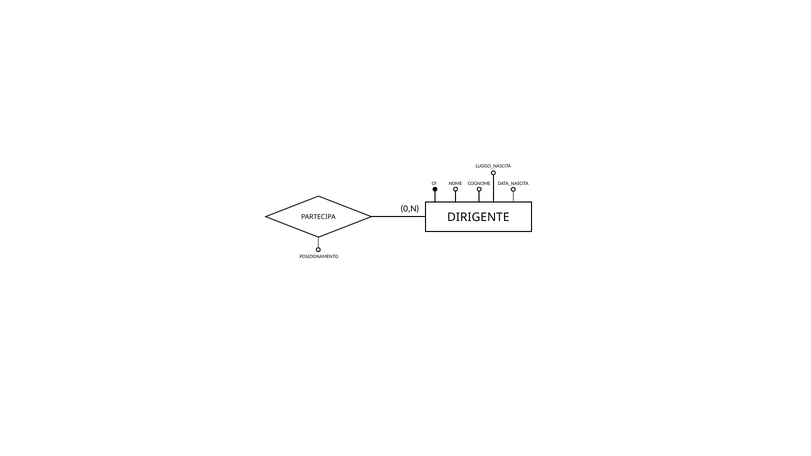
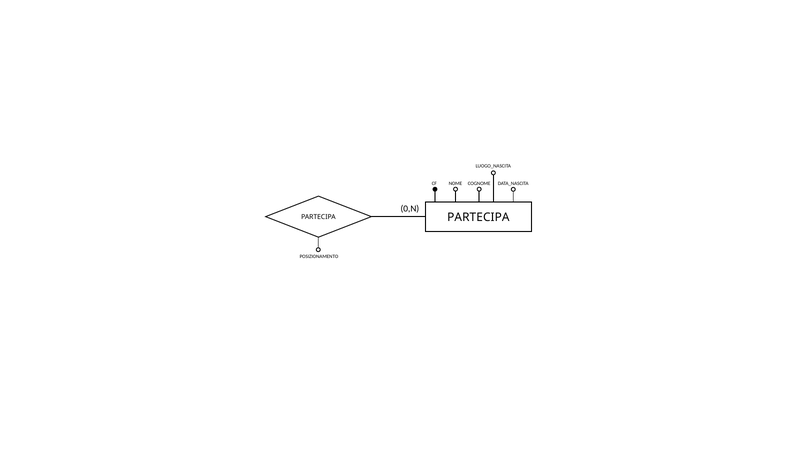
DIRIGENTE at (478, 218): DIRIGENTE -> PARTECIPA
